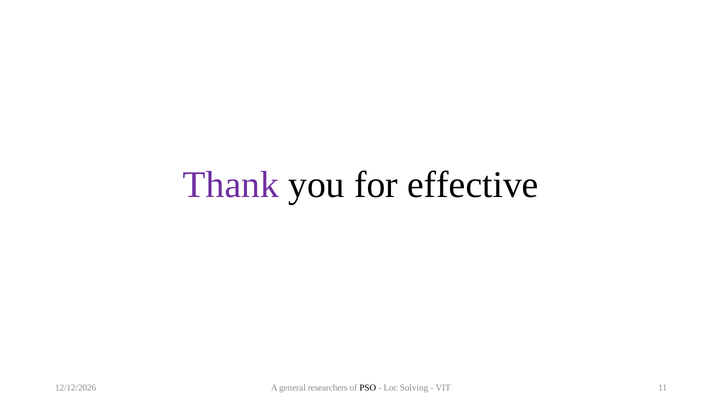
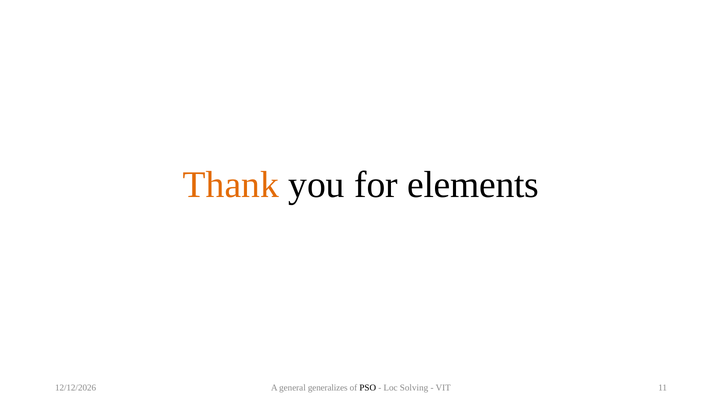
Thank colour: purple -> orange
effective: effective -> elements
researchers: researchers -> generalizes
